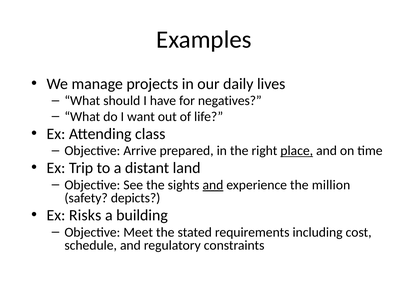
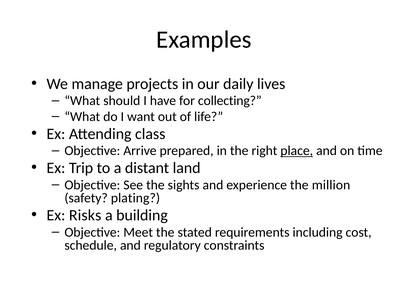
negatives: negatives -> collecting
and at (213, 185) underline: present -> none
depicts: depicts -> plating
